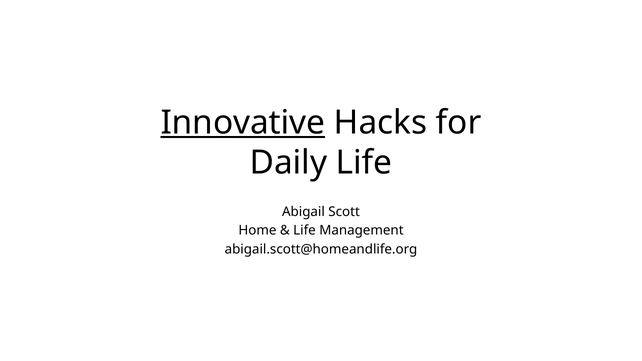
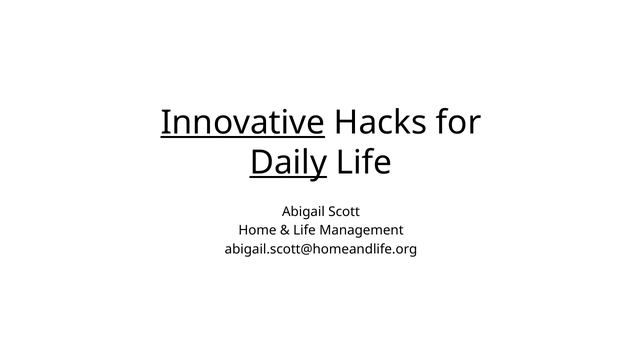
Daily underline: none -> present
